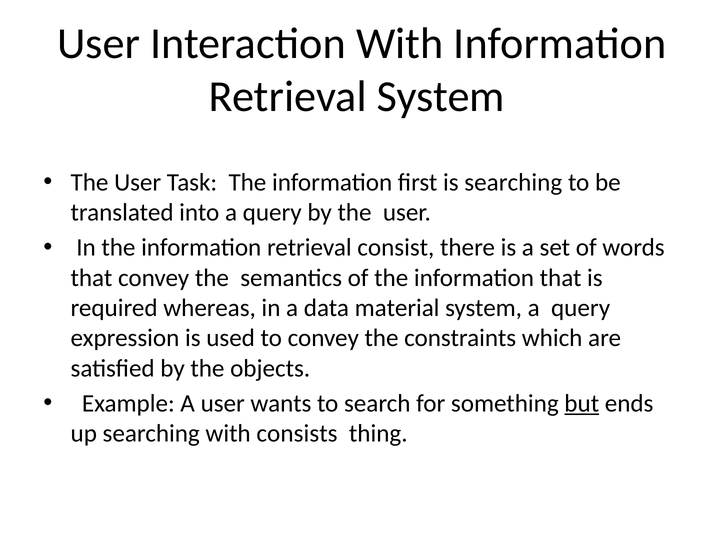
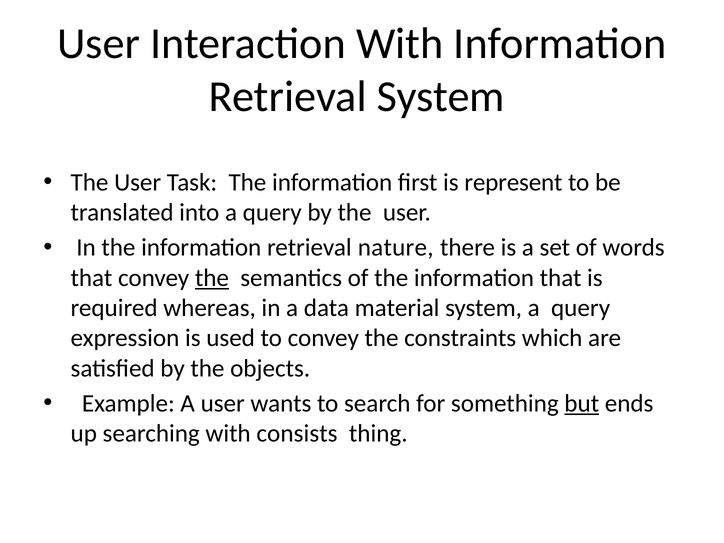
is searching: searching -> represent
consist: consist -> nature
the at (212, 278) underline: none -> present
